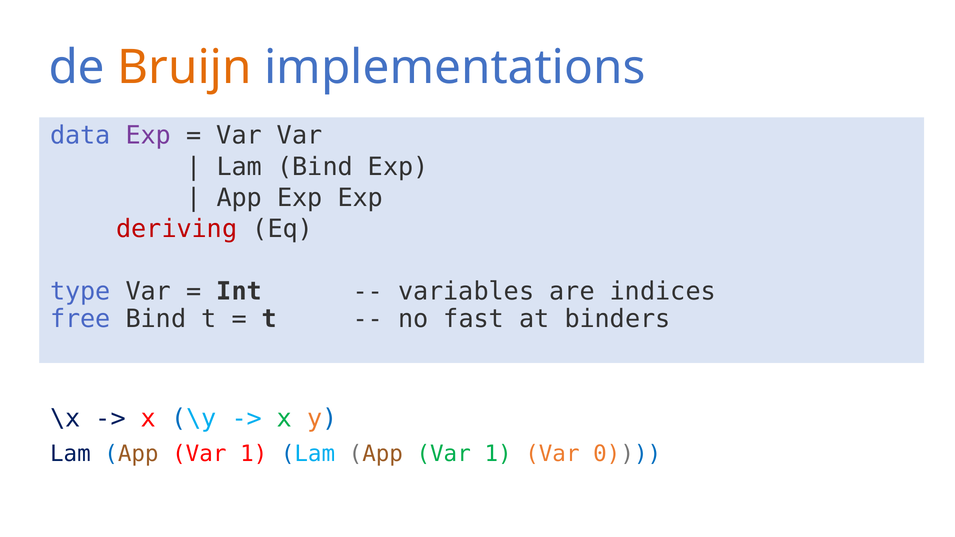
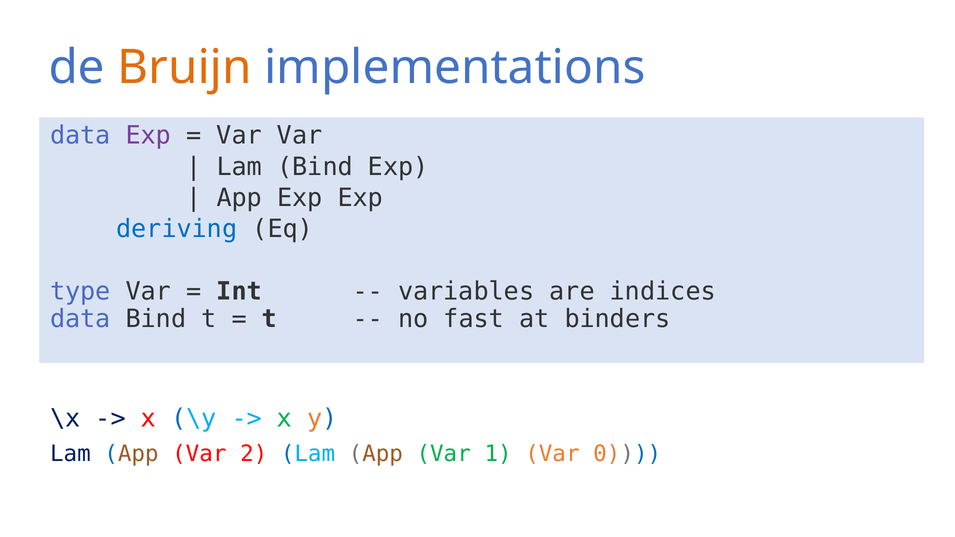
deriving colour: red -> blue
free at (80, 319): free -> data
1 at (254, 454): 1 -> 2
